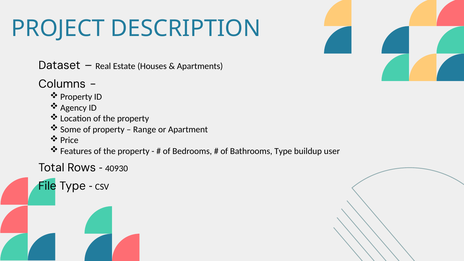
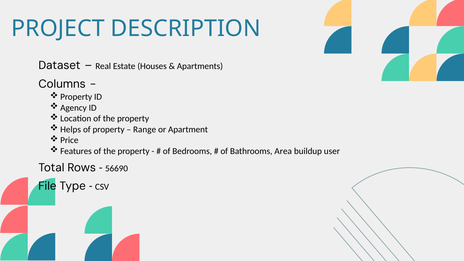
Some: Some -> Helps
Bathrooms Type: Type -> Area
40930: 40930 -> 56690
